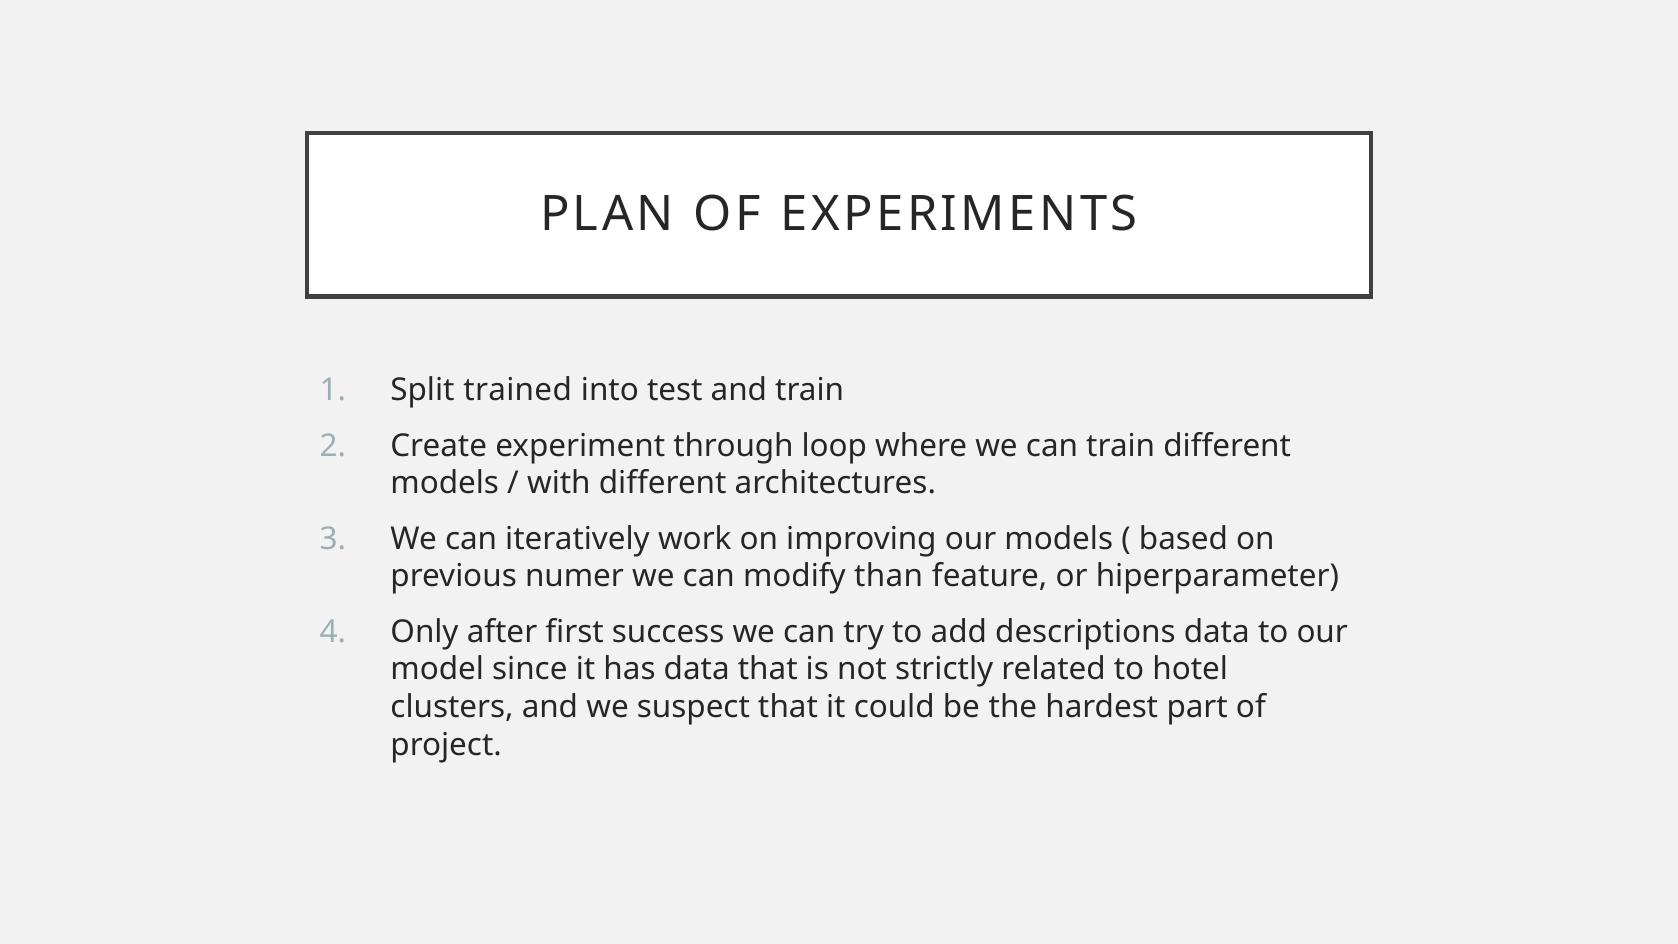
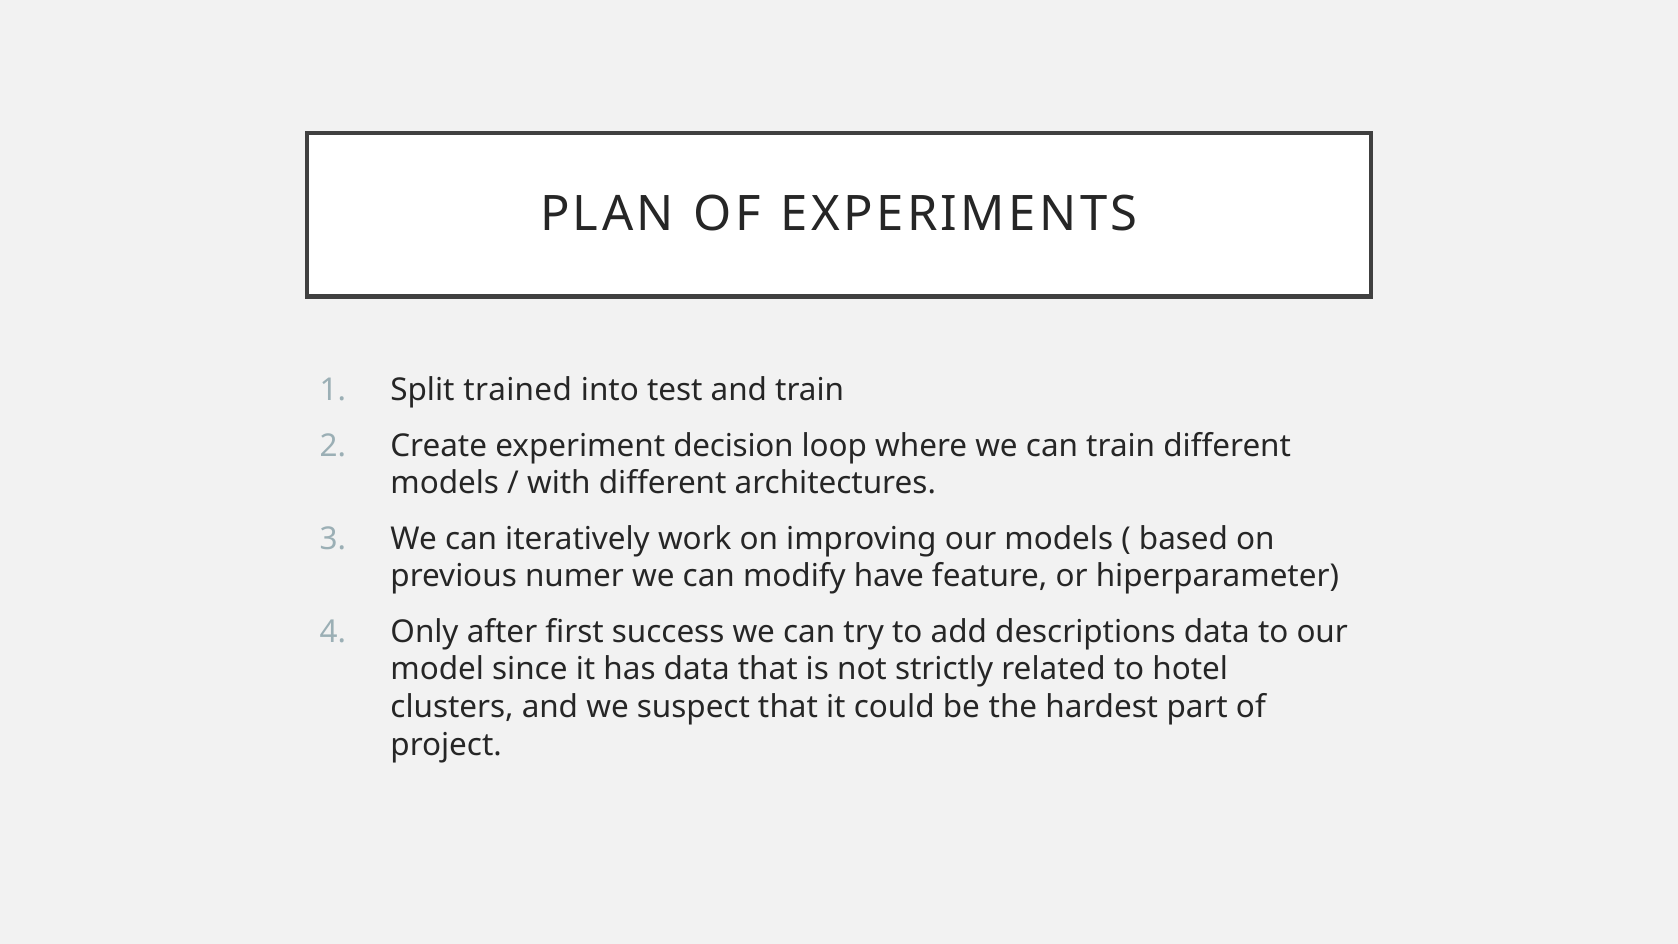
through: through -> decision
than: than -> have
